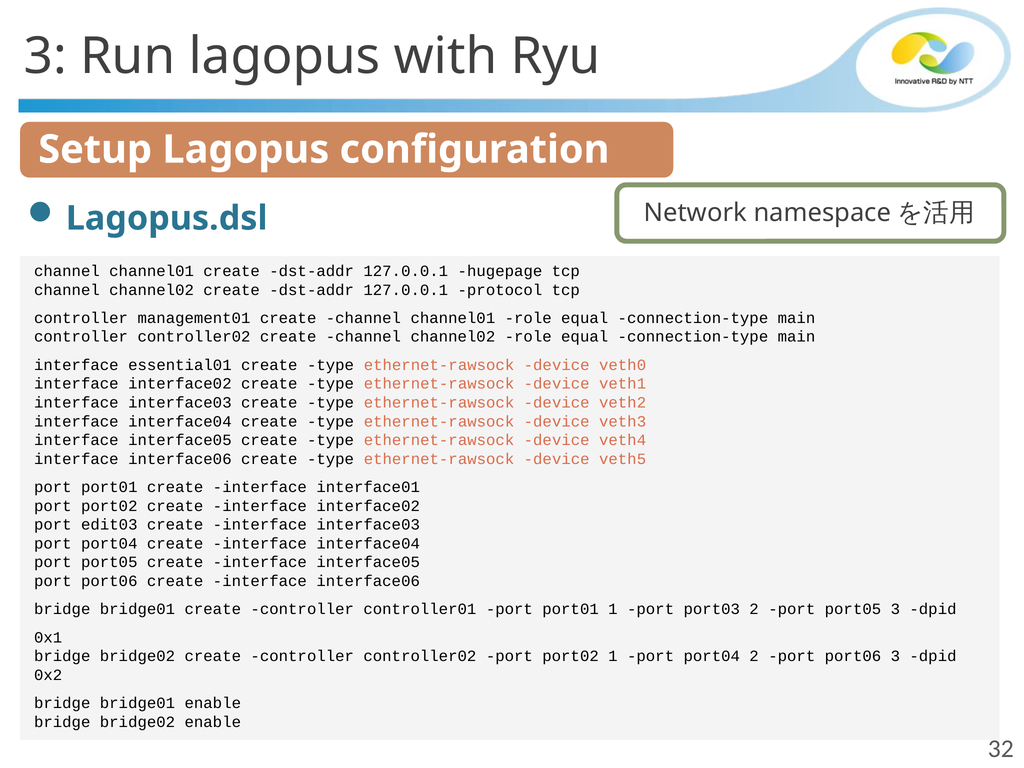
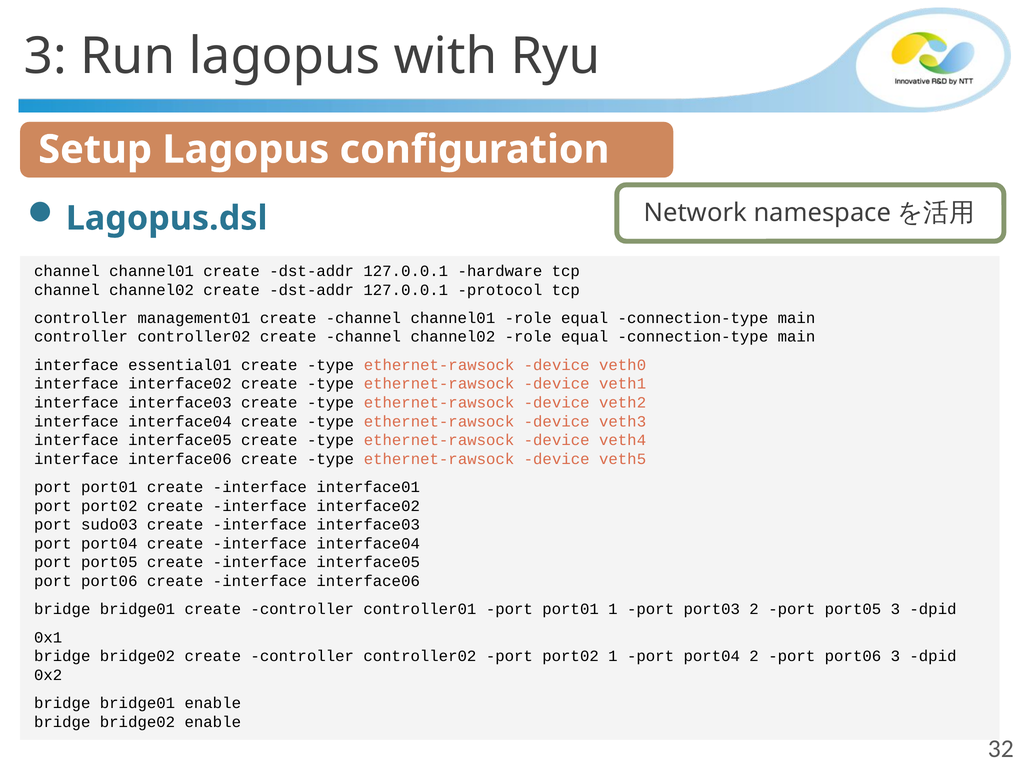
hugepage: hugepage -> hardware
edit03: edit03 -> sudo03
